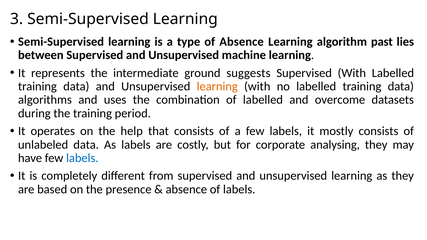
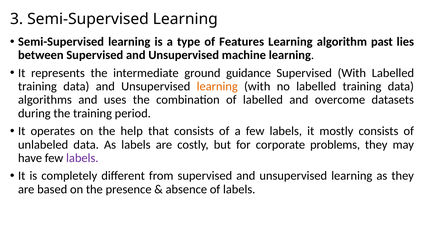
of Absence: Absence -> Features
suggests: suggests -> guidance
analysing: analysing -> problems
labels at (82, 158) colour: blue -> purple
